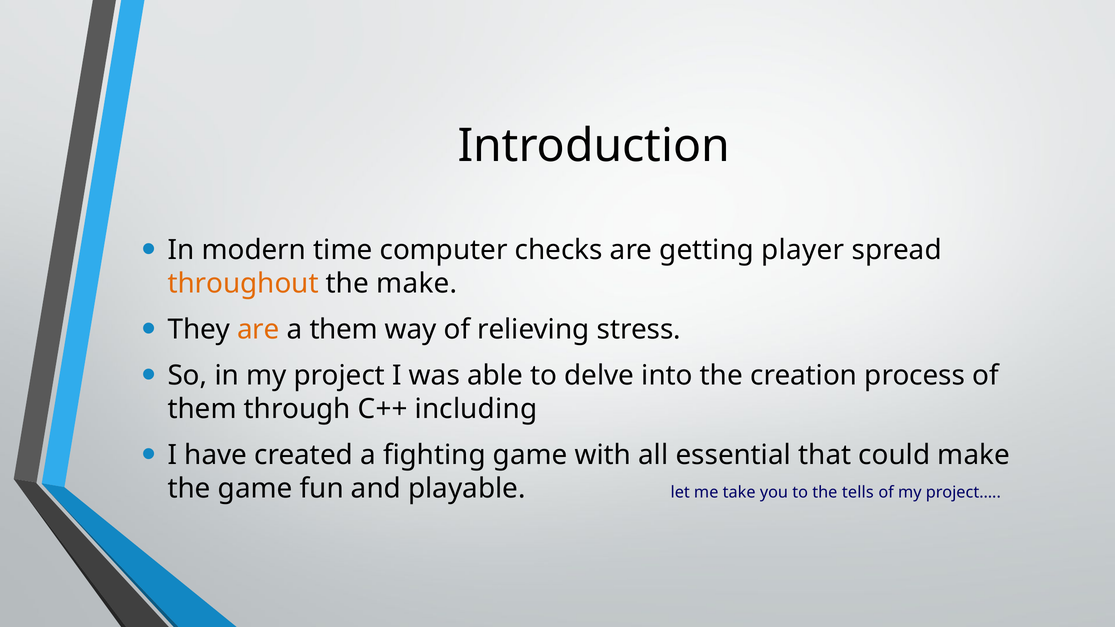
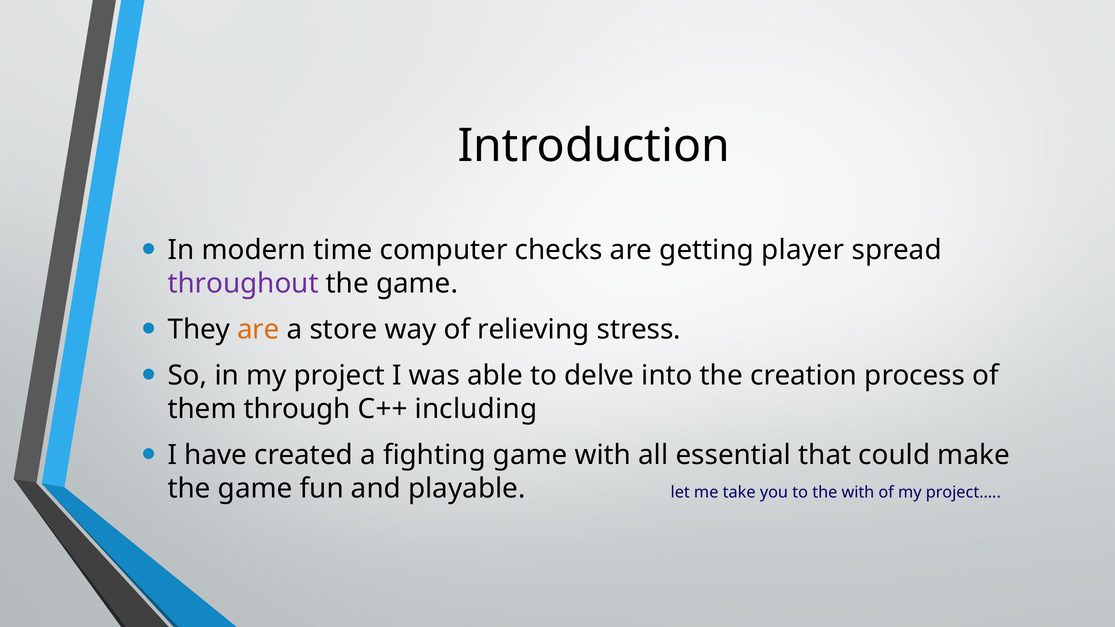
throughout colour: orange -> purple
make at (417, 284): make -> game
a them: them -> store
the tells: tells -> with
